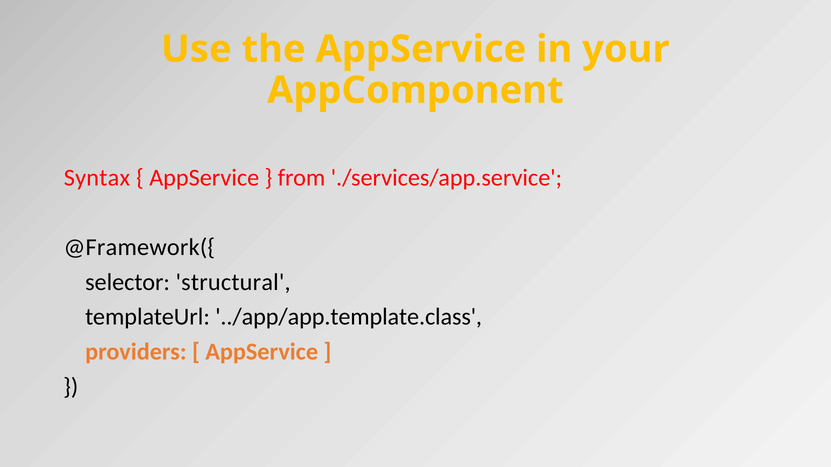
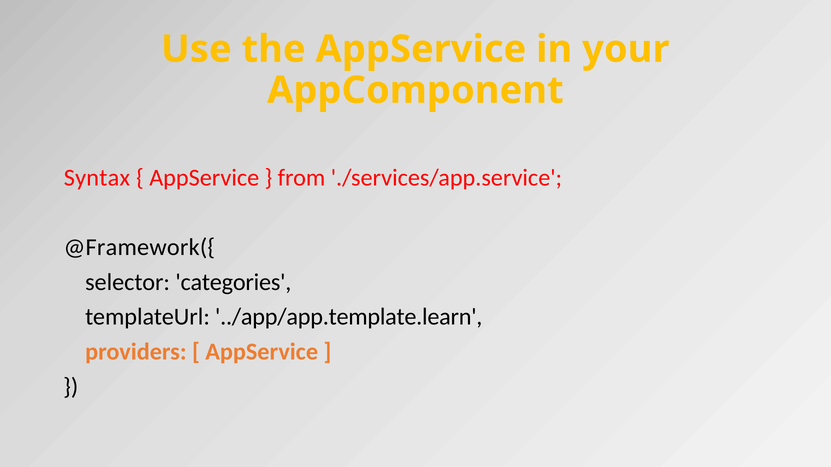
structural: structural -> categories
../app/app.template.class: ../app/app.template.class -> ../app/app.template.learn
